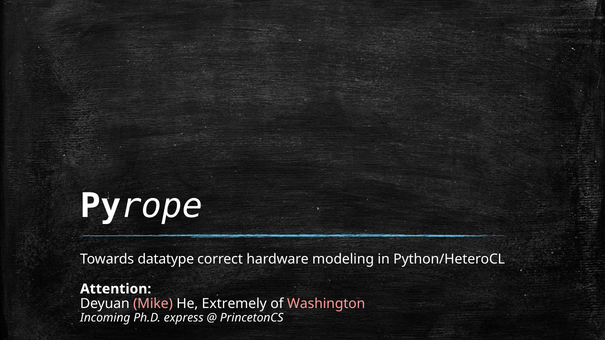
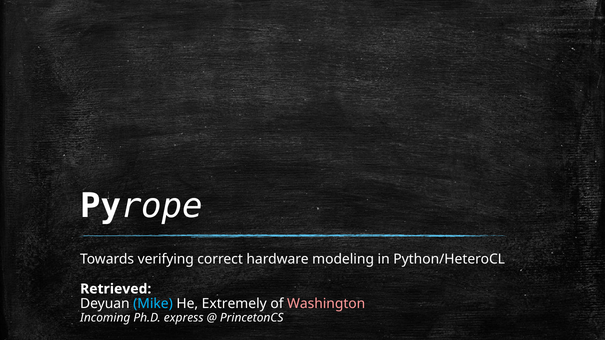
datatype: datatype -> verifying
Attention: Attention -> Retrieved
Mike colour: pink -> light blue
